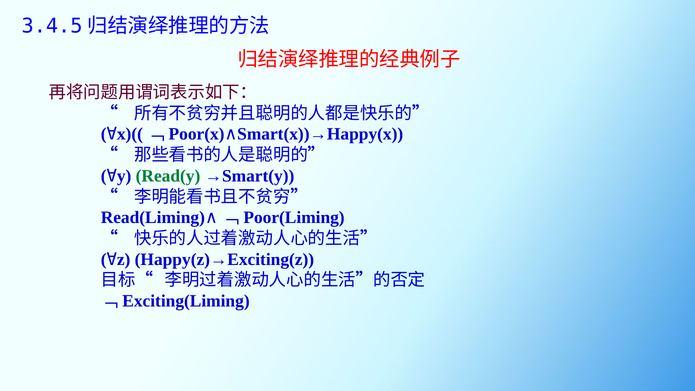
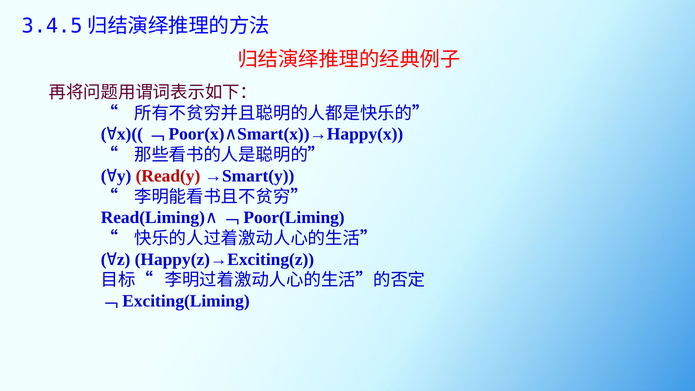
Read(y colour: green -> red
